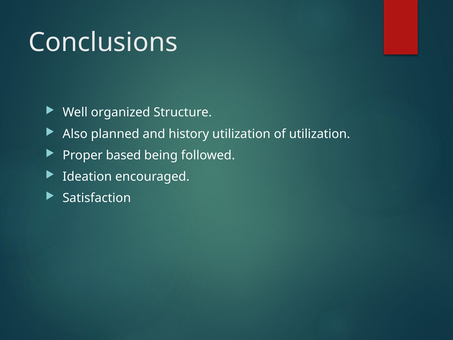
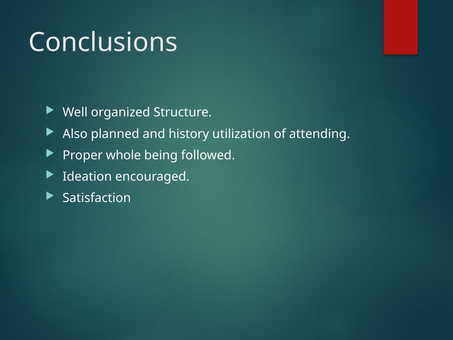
of utilization: utilization -> attending
based: based -> whole
